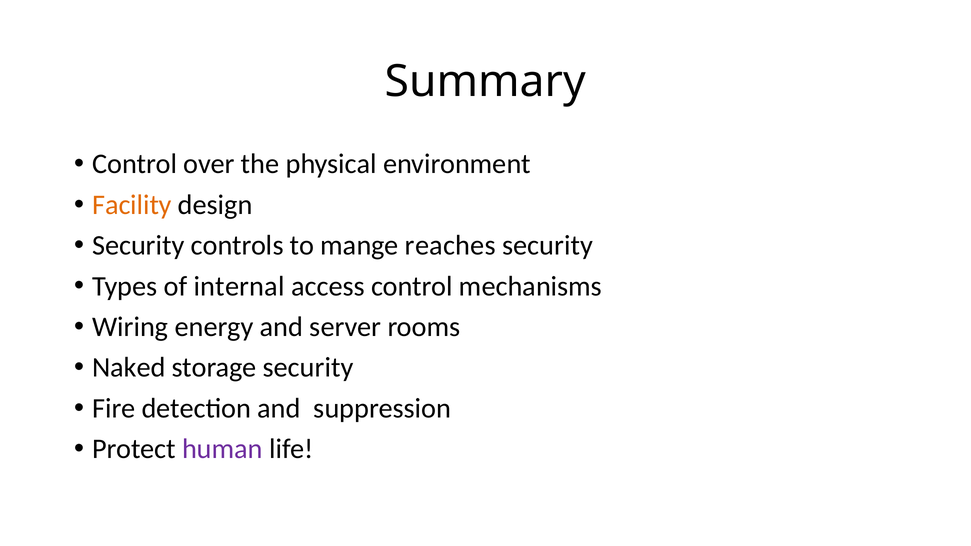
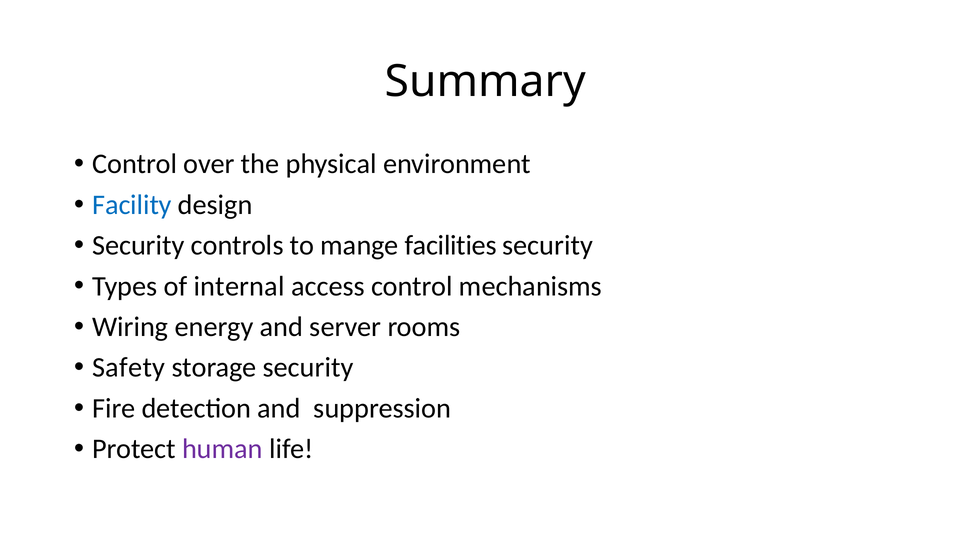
Facility colour: orange -> blue
reaches: reaches -> facilities
Naked: Naked -> Safety
